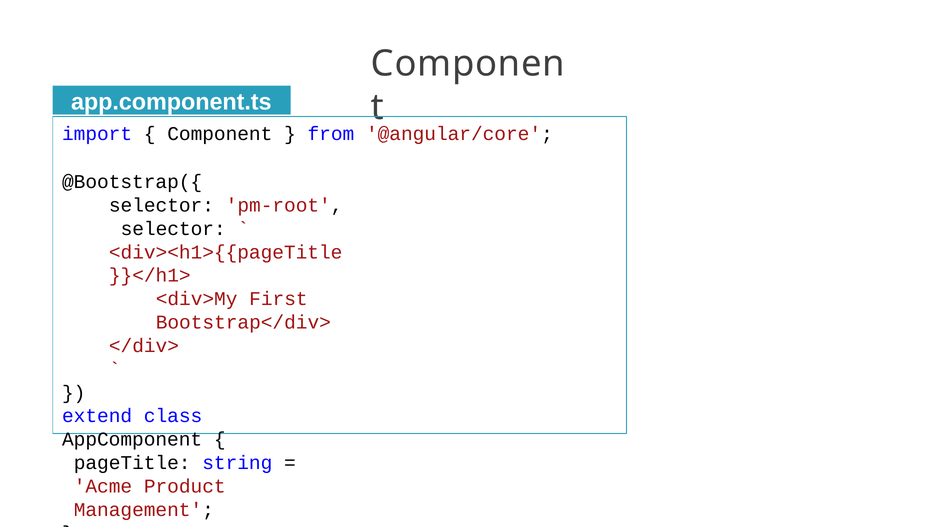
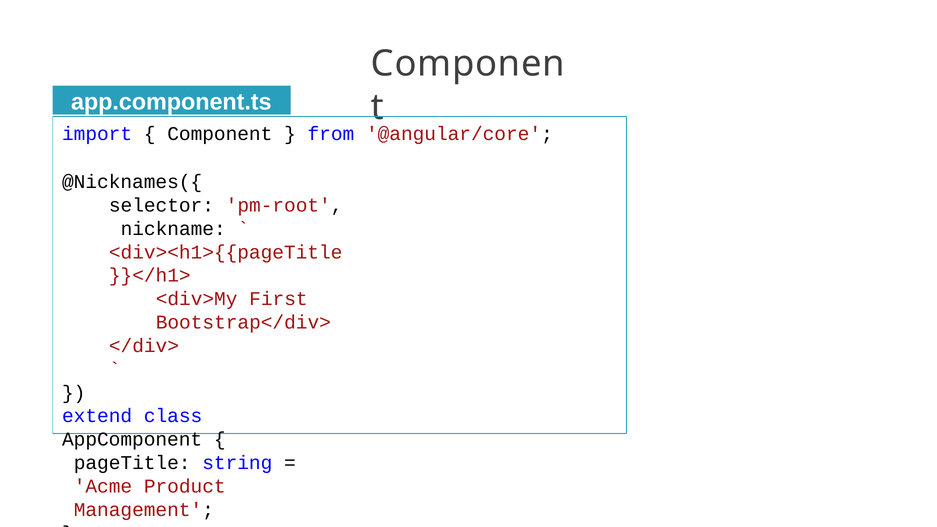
@Bootstrap({: @Bootstrap({ -> @Nicknames({
selector at (173, 229): selector -> nickname
